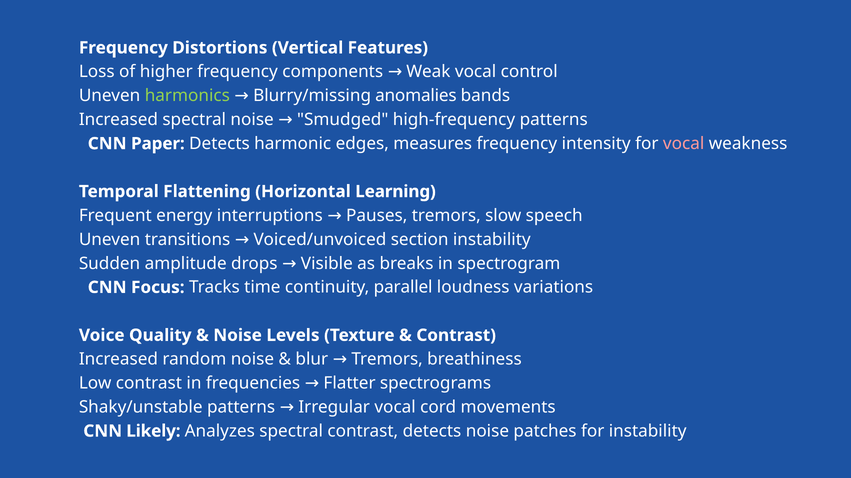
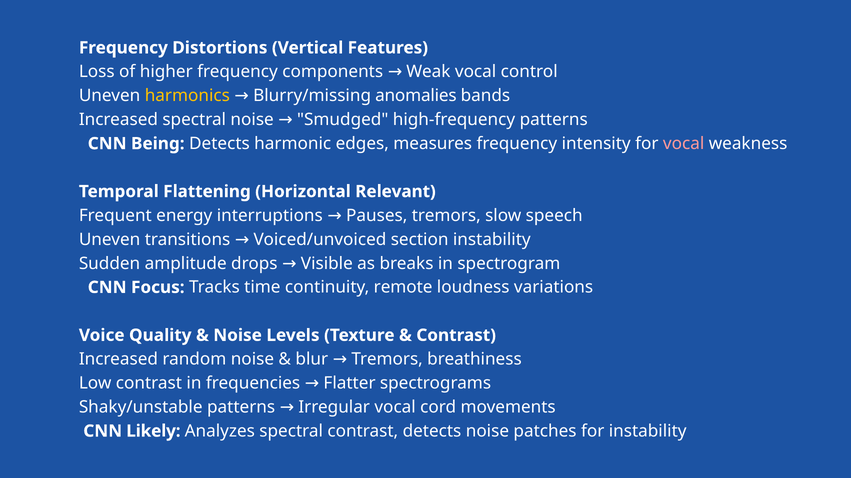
harmonics colour: light green -> yellow
Paper: Paper -> Being
Learning: Learning -> Relevant
parallel: parallel -> remote
